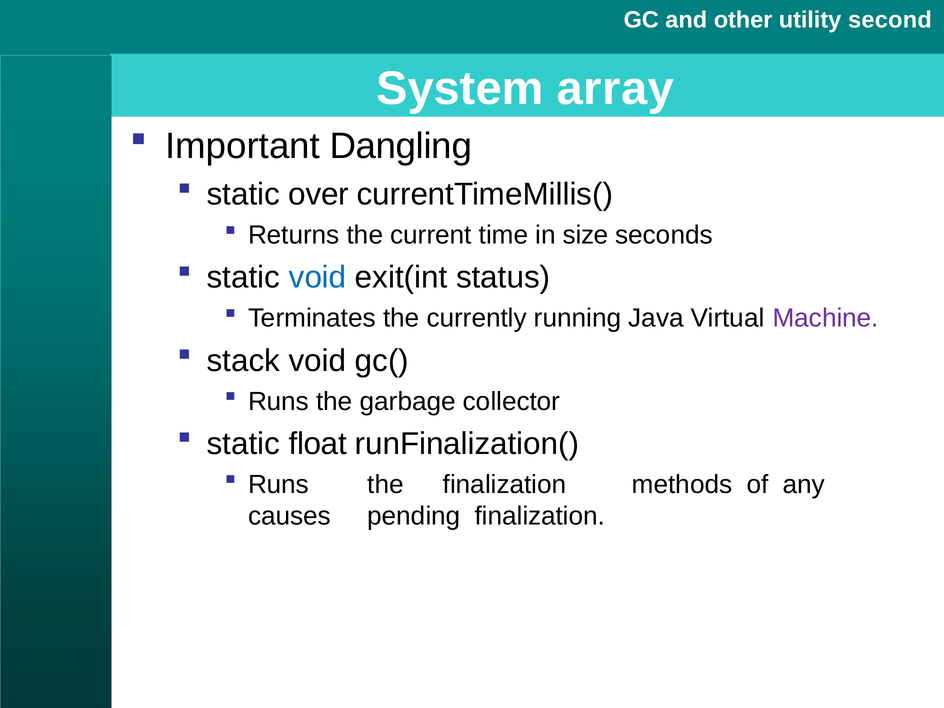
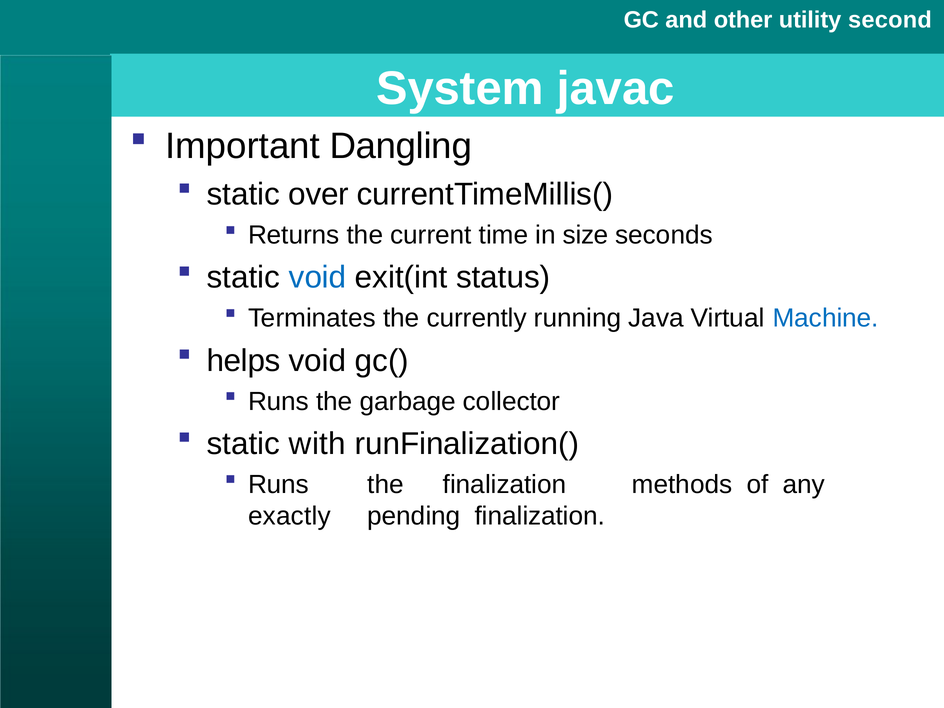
array: array -> javac
Machine colour: purple -> blue
stack: stack -> helps
float: float -> with
causes: causes -> exactly
